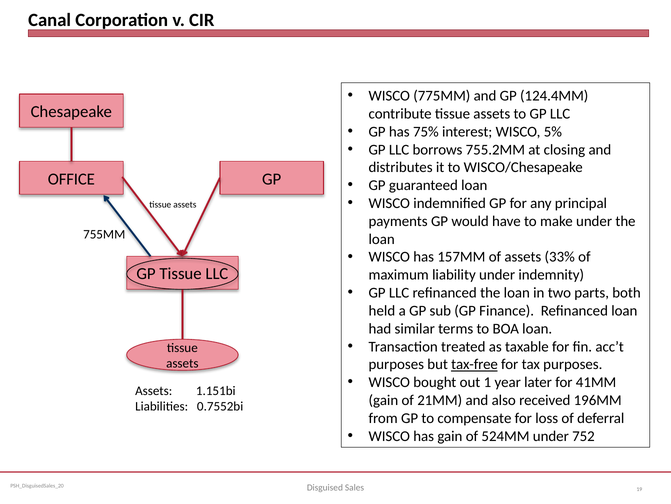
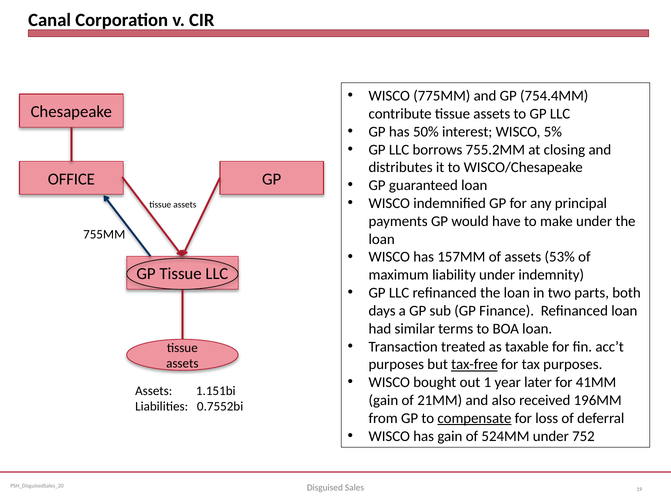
124.4MM: 124.4MM -> 754.4MM
75%: 75% -> 50%
33%: 33% -> 53%
held: held -> days
compensate underline: none -> present
